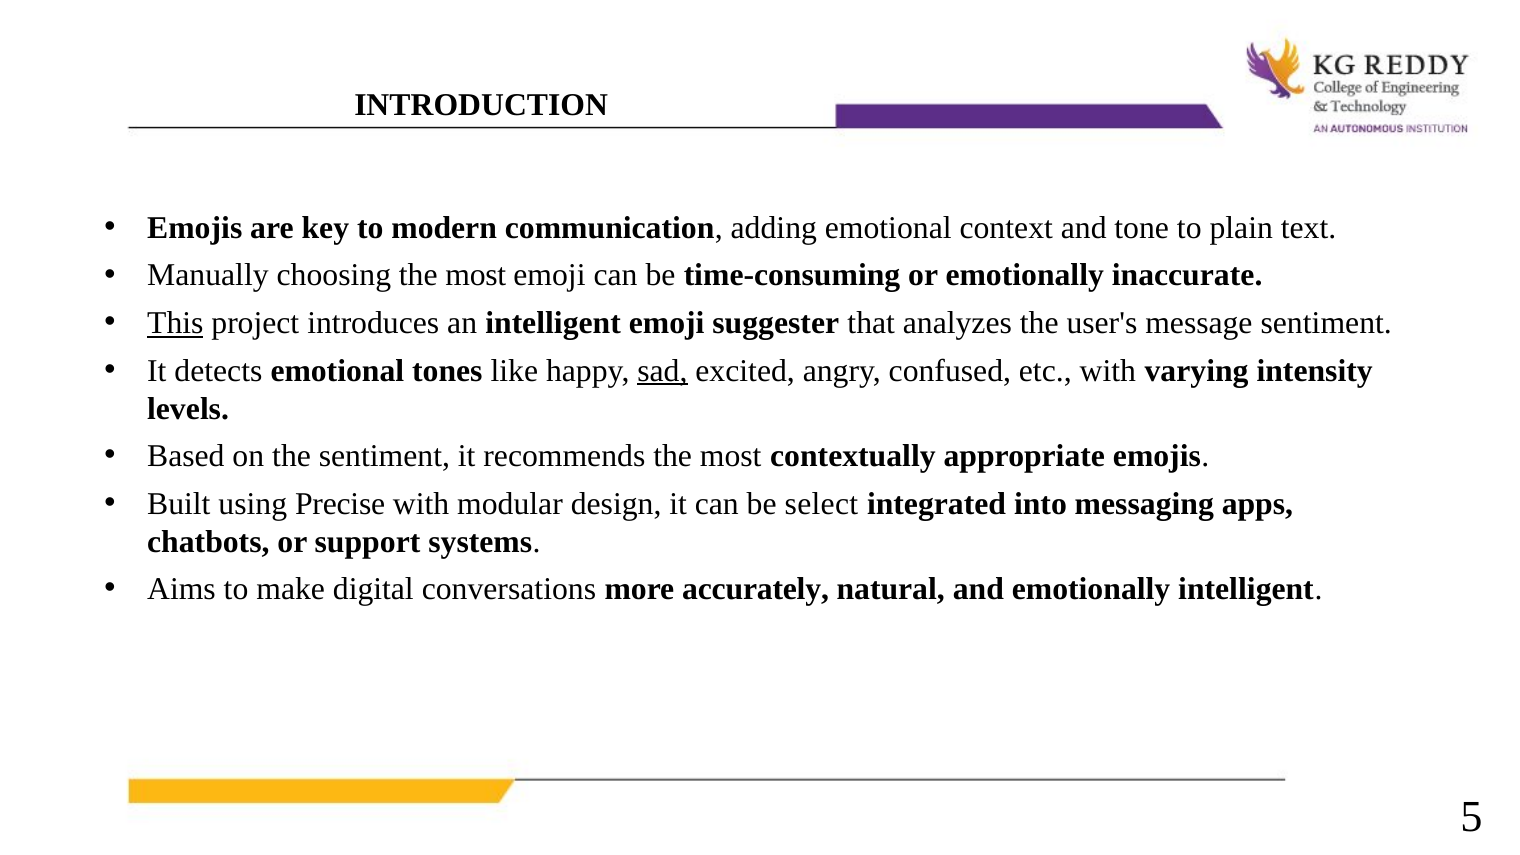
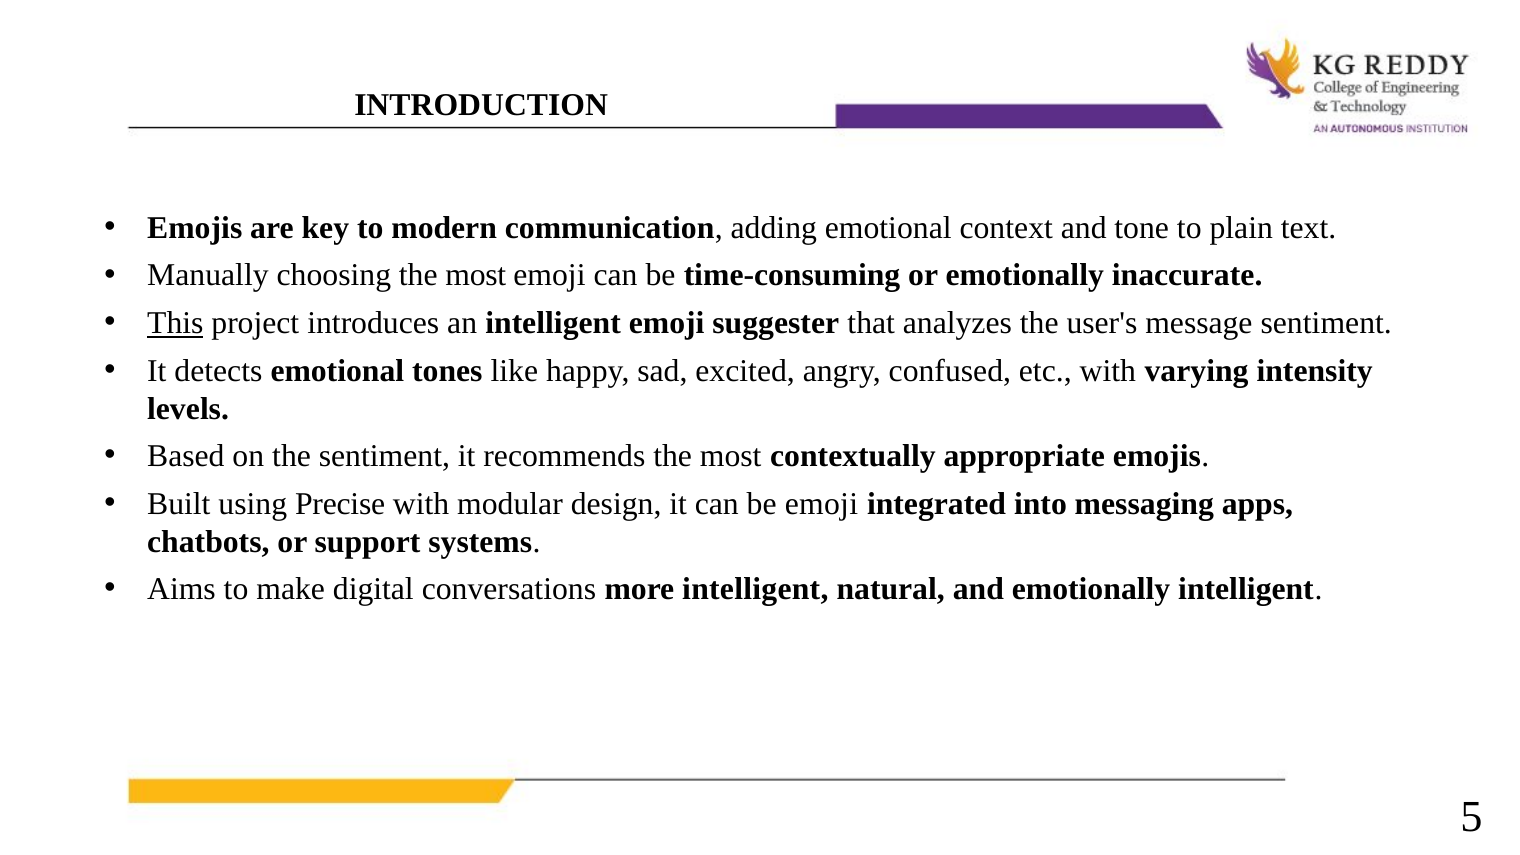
sad underline: present -> none
be select: select -> emoji
more accurately: accurately -> intelligent
